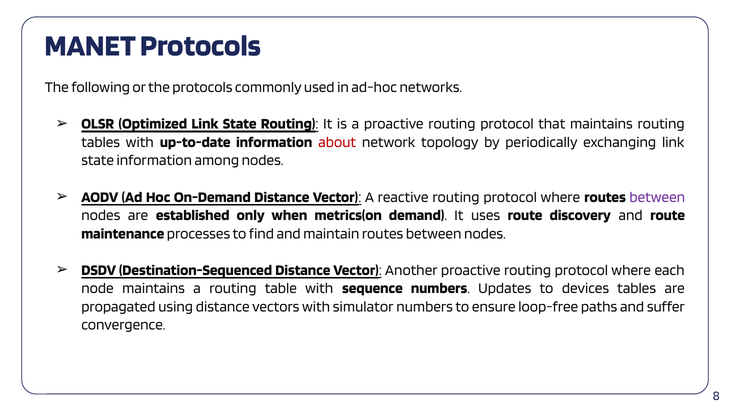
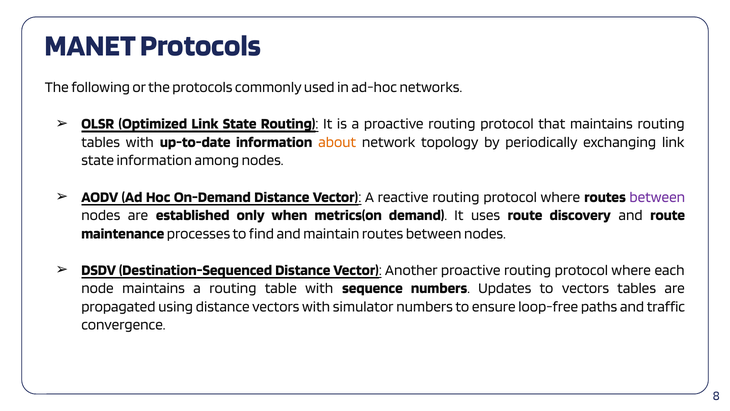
about colour: red -> orange
to devices: devices -> vectors
suffer: suffer -> traffic
